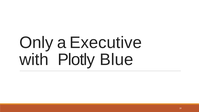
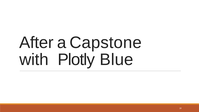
Only: Only -> After
Executive: Executive -> Capstone
